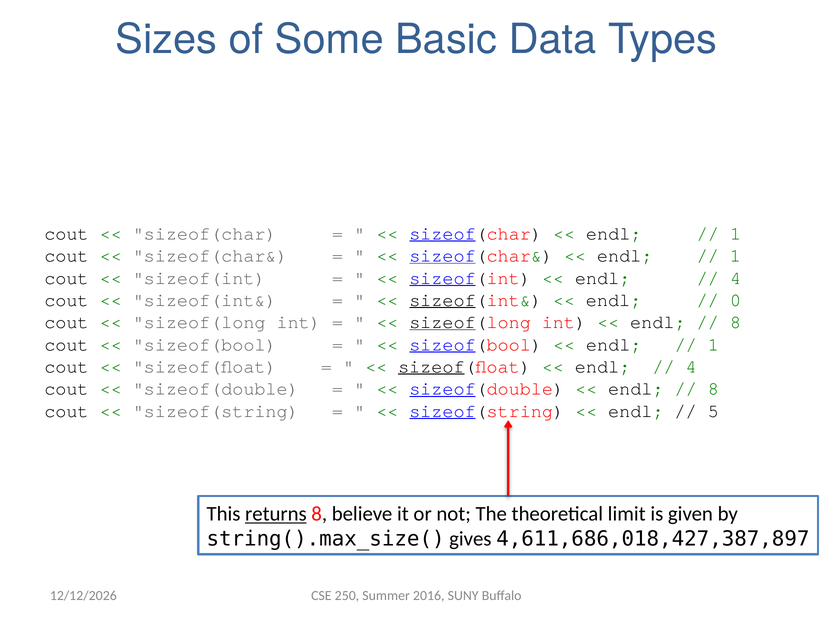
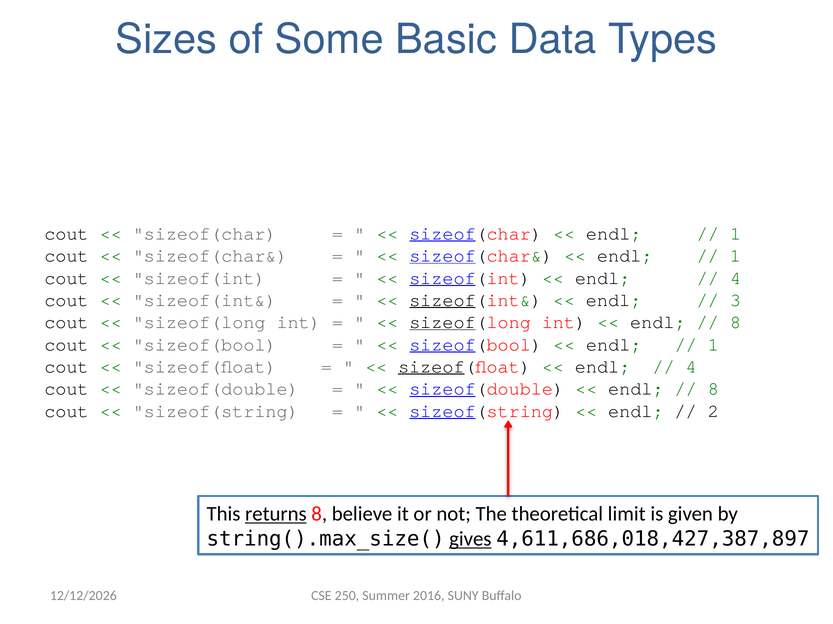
0: 0 -> 3
5: 5 -> 2
gives underline: none -> present
